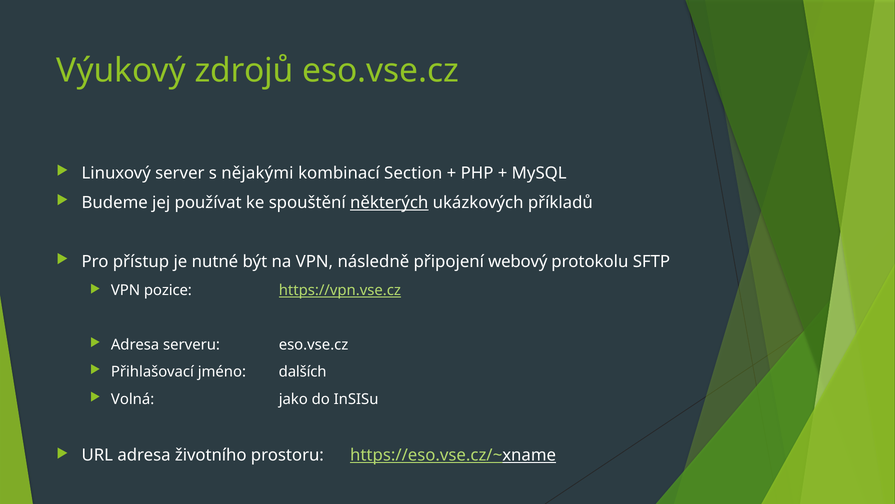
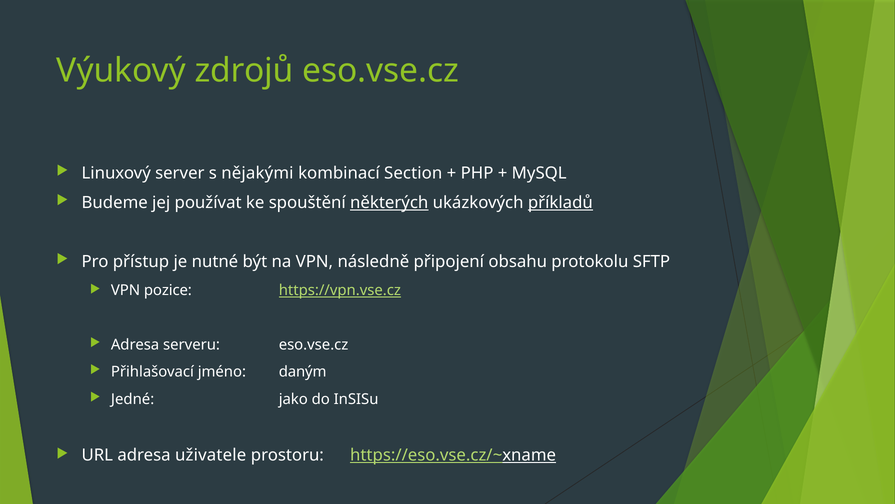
příkladů underline: none -> present
webový: webový -> obsahu
dalších: dalších -> daným
Volná: Volná -> Jedné
životního: životního -> uživatele
